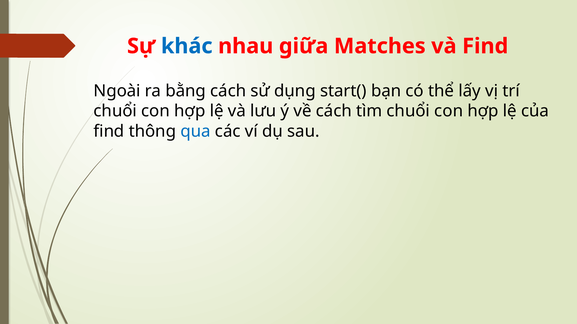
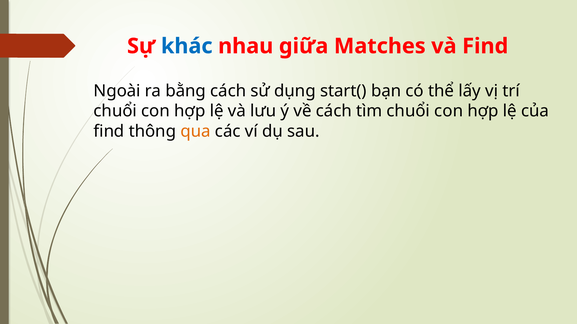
qua colour: blue -> orange
